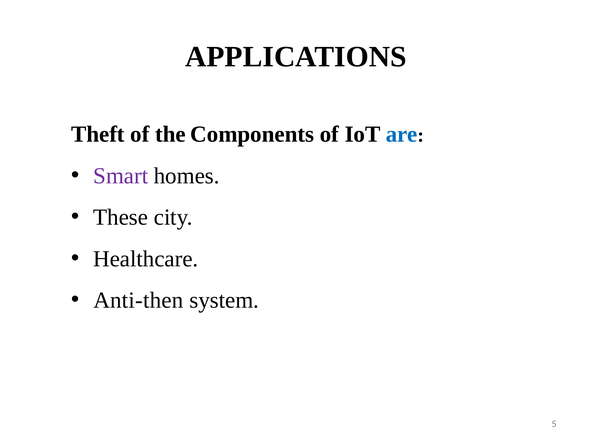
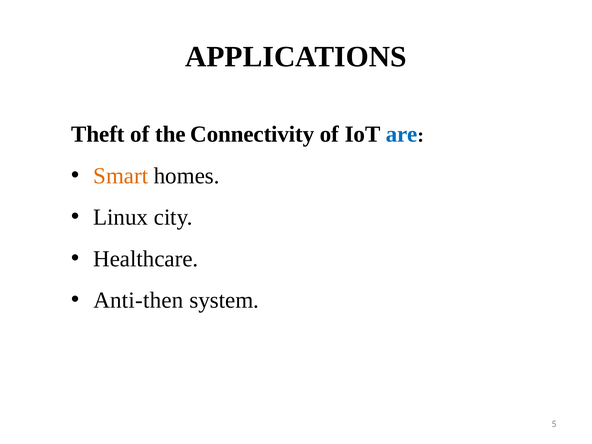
Components: Components -> Connectivity
Smart colour: purple -> orange
These: These -> Linux
